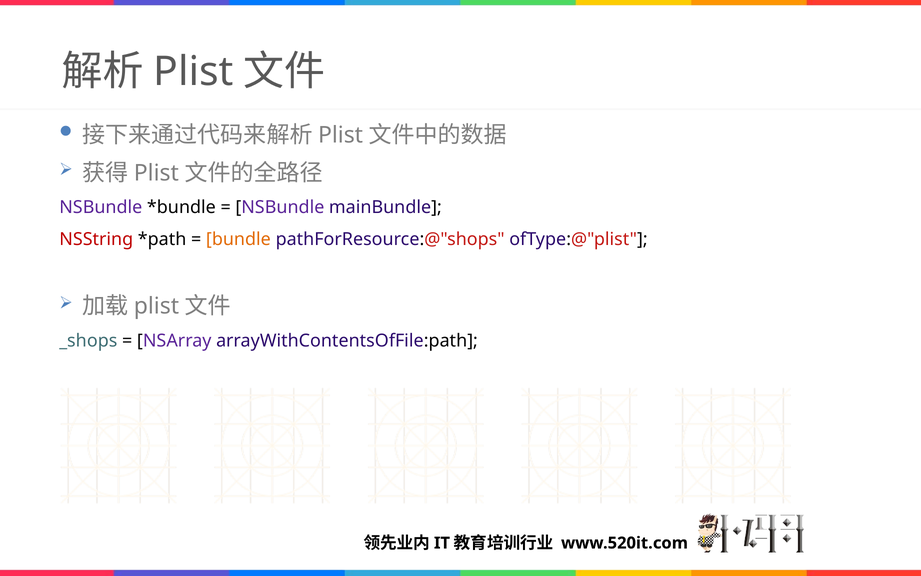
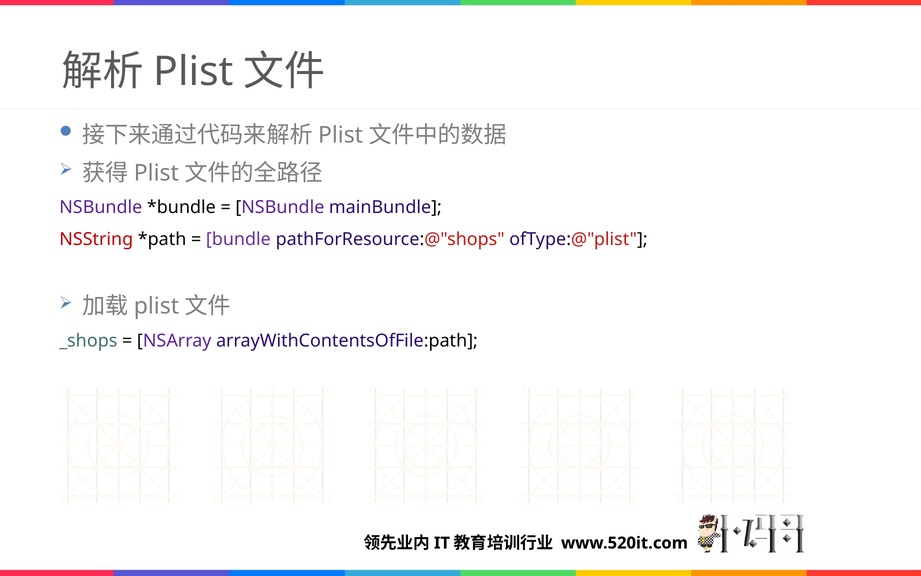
bundle colour: orange -> purple
